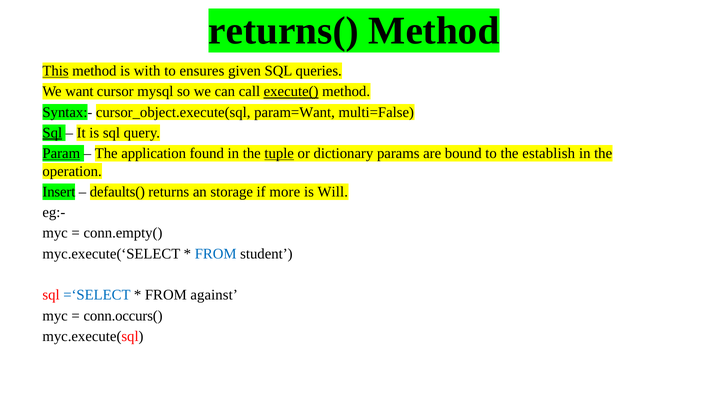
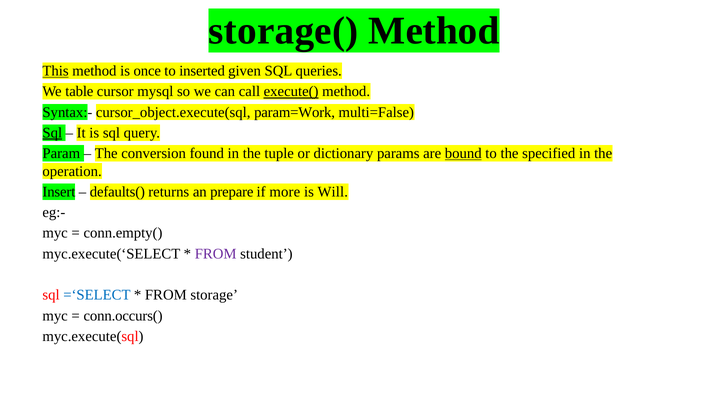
returns(: returns( -> storage(
with: with -> once
ensures: ensures -> inserted
want: want -> table
param=Want: param=Want -> param=Work
Param underline: present -> none
application: application -> conversion
tuple underline: present -> none
bound underline: none -> present
establish: establish -> specified
storage: storage -> prepare
FROM at (216, 254) colour: blue -> purple
against: against -> storage
